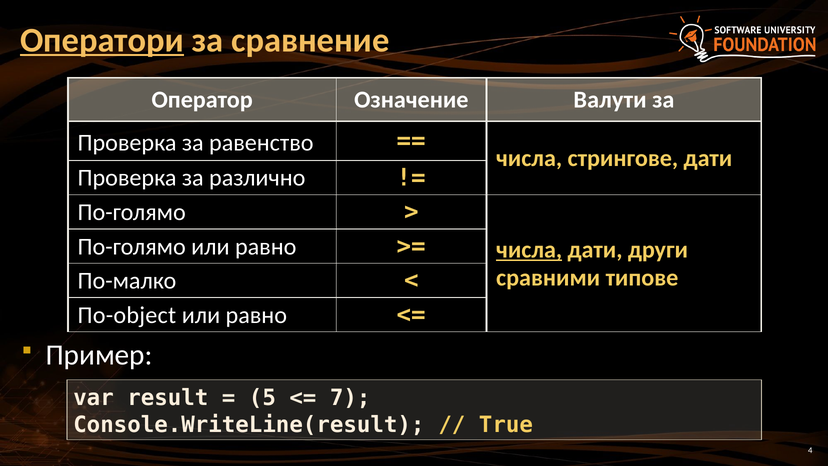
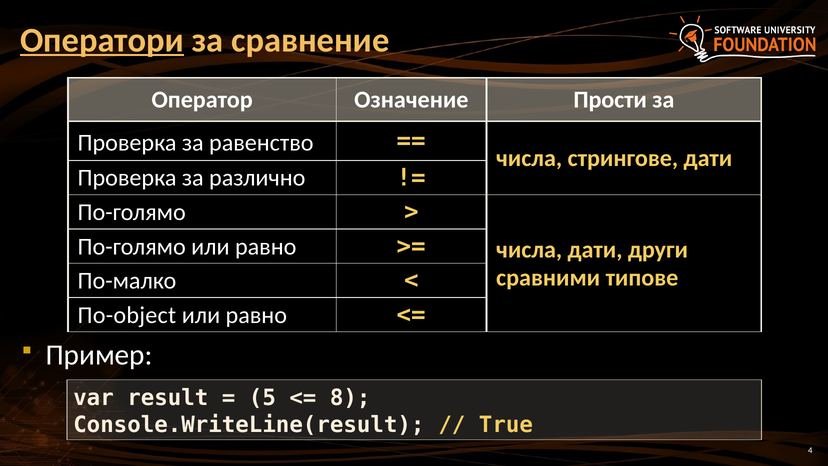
Валути: Валути -> Прости
числа at (529, 250) underline: present -> none
7: 7 -> 8
